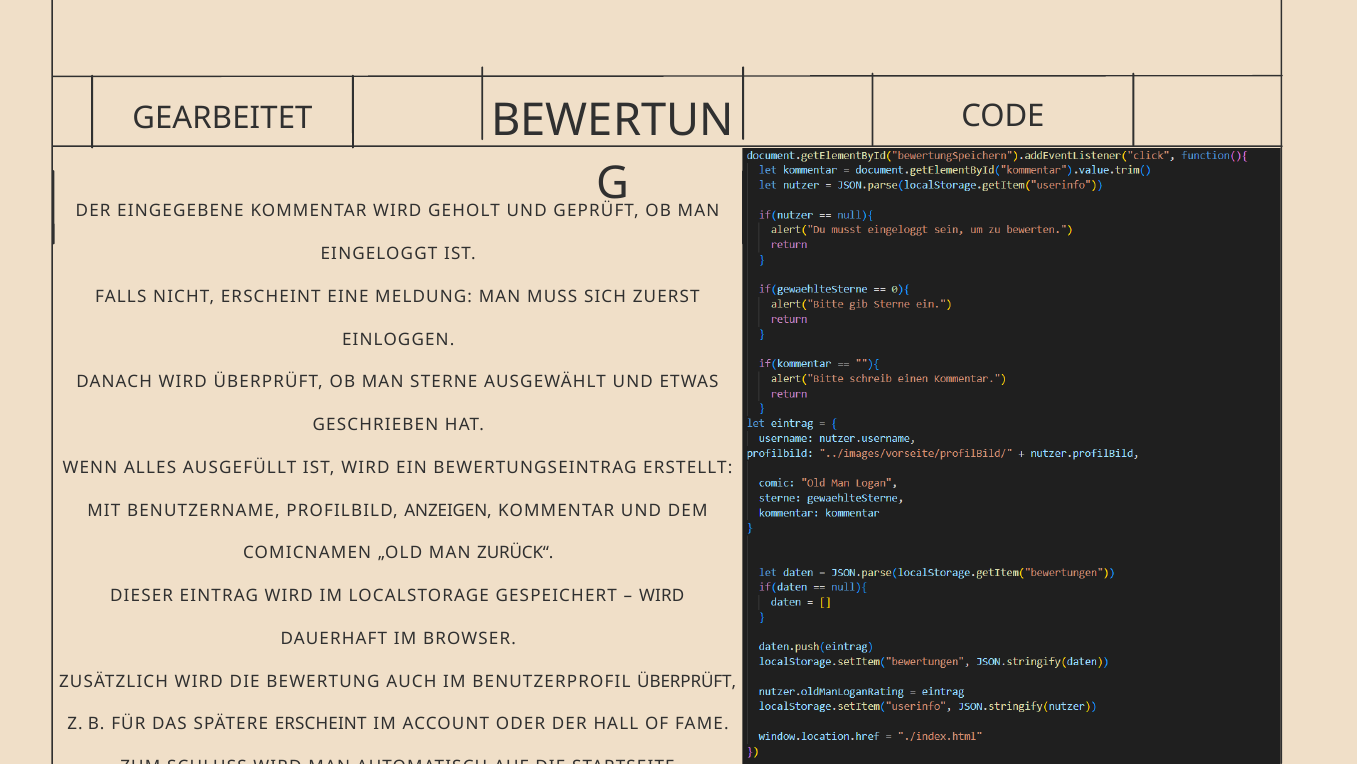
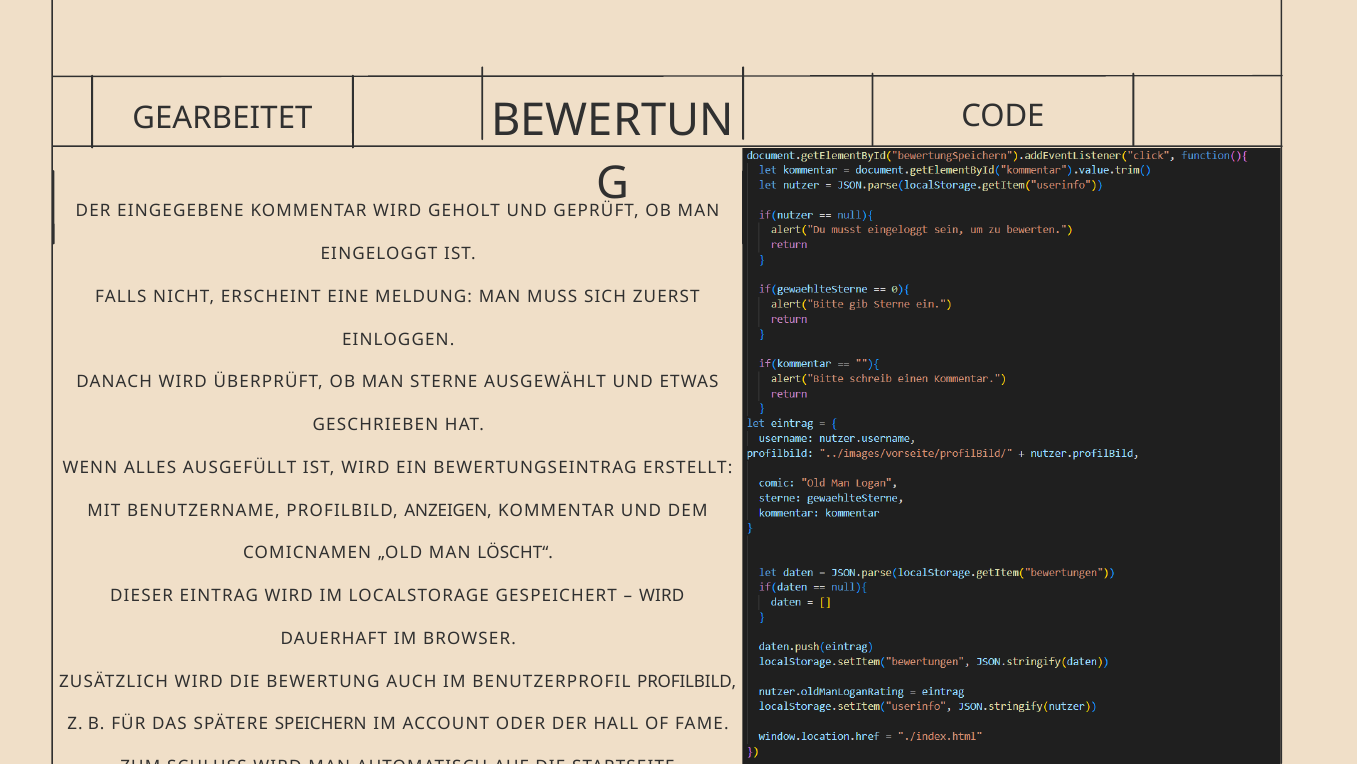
ZURÜCK“: ZURÜCK“ -> LÖSCHT“
BENUTZERPROFIL ÜBERPRÜFT: ÜBERPRÜFT -> PROFILBILD
SPÄTERE ERSCHEINT: ERSCHEINT -> SPEICHERN
